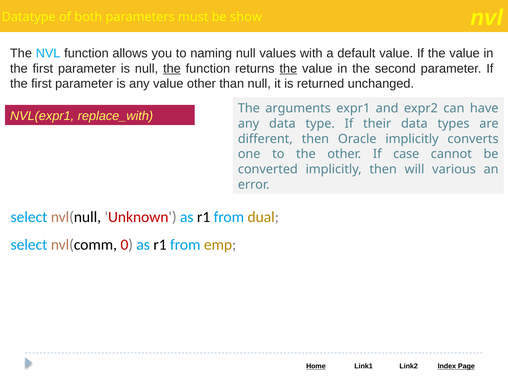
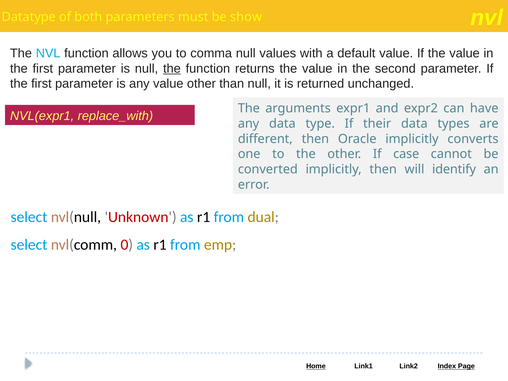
naming: naming -> comma
the at (288, 69) underline: present -> none
various: various -> identify
